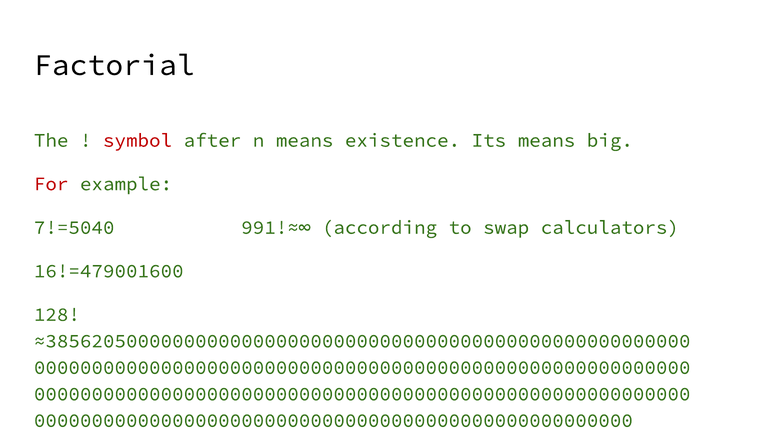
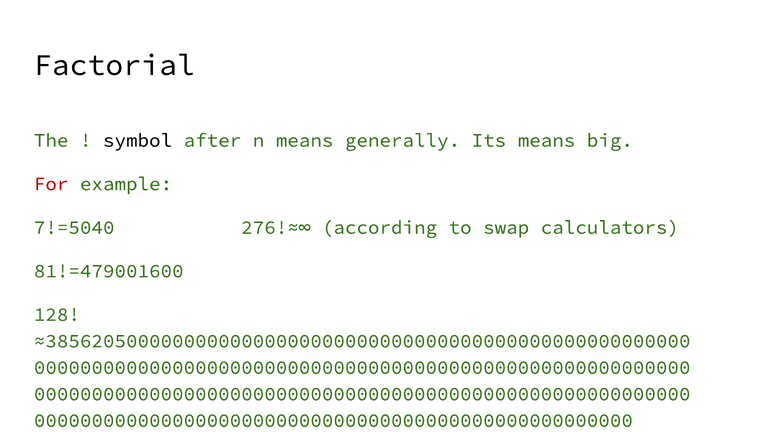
symbol colour: red -> black
existence: existence -> generally
991!≈∞: 991!≈∞ -> 276!≈∞
16!=479001600: 16!=479001600 -> 81!=479001600
